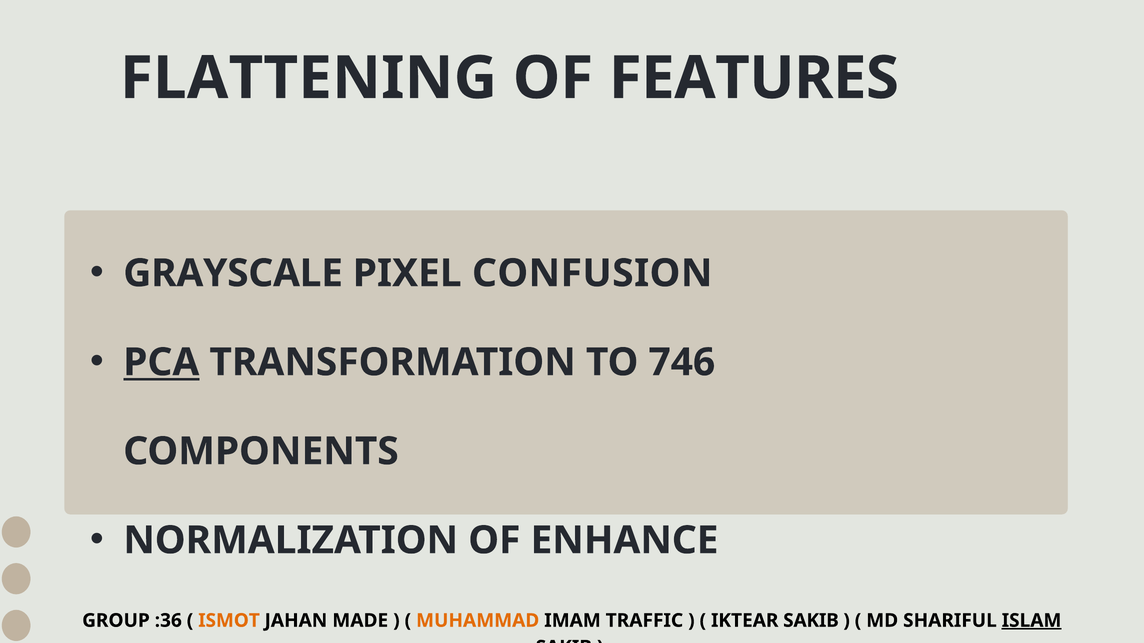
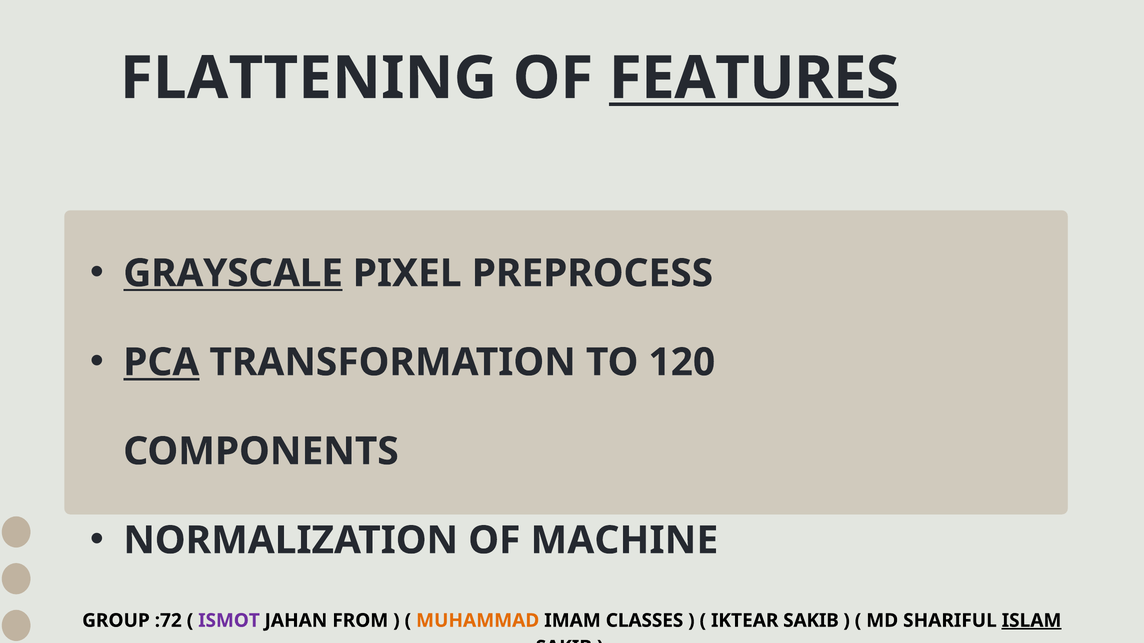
FEATURES underline: none -> present
GRAYSCALE underline: none -> present
CONFUSION: CONFUSION -> PREPROCESS
746: 746 -> 120
ENHANCE: ENHANCE -> MACHINE
:36: :36 -> :72
ISMOT colour: orange -> purple
MADE: MADE -> FROM
TRAFFIC: TRAFFIC -> CLASSES
